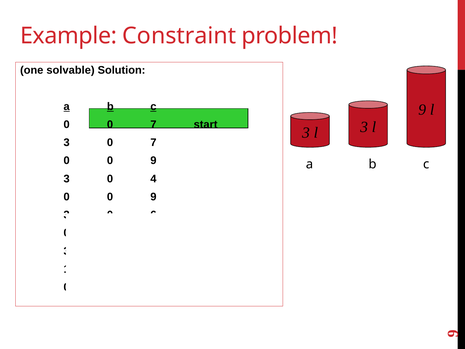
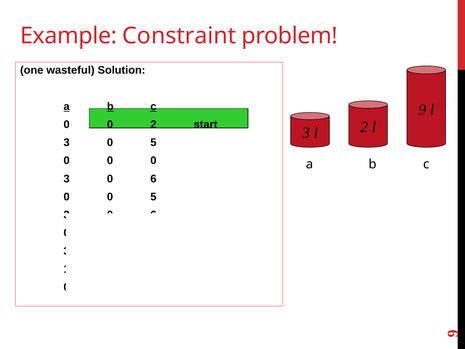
solvable: solvable -> wasteful
0 0 7: 7 -> 2
l 3: 3 -> 2
3 0 7: 7 -> 5
9 at (153, 161): 9 -> 0
4 at (153, 179): 4 -> 6
9 at (153, 197): 9 -> 5
